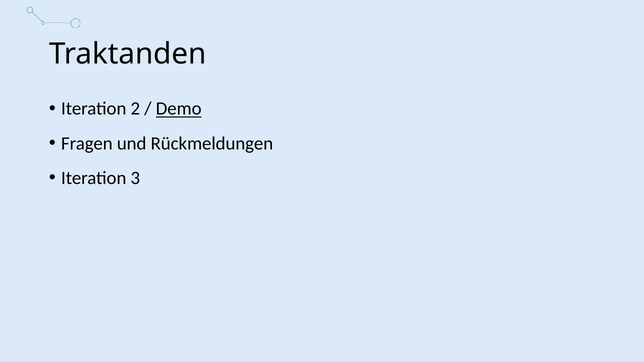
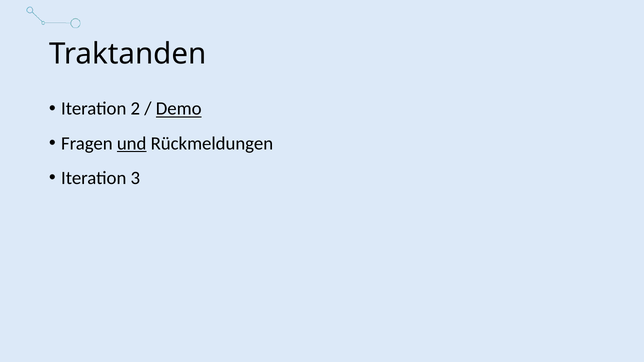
und underline: none -> present
